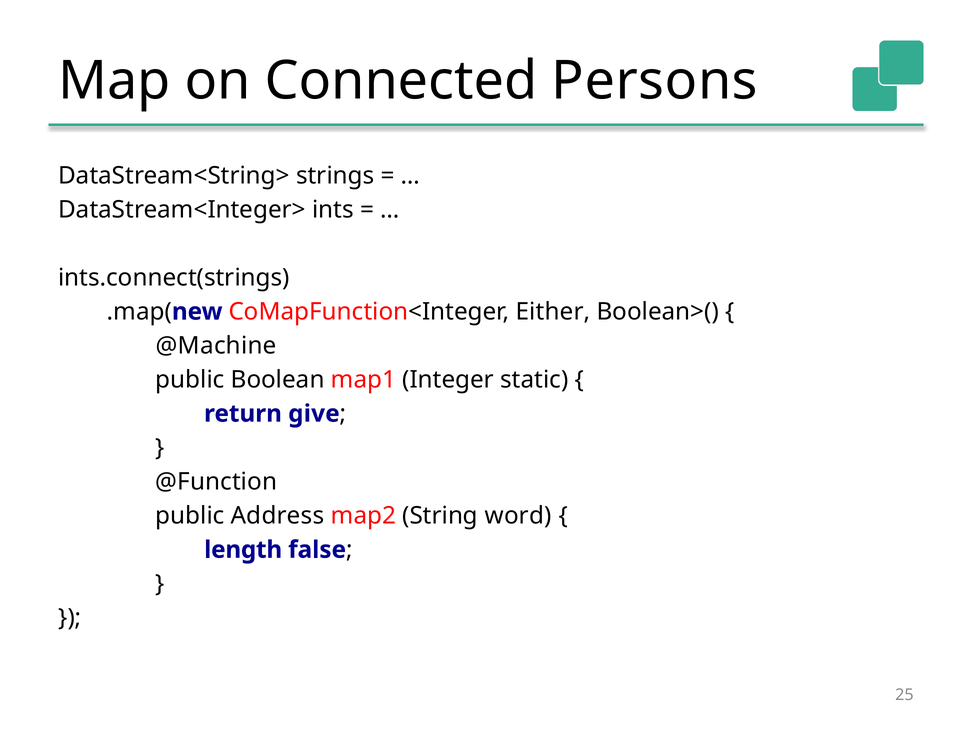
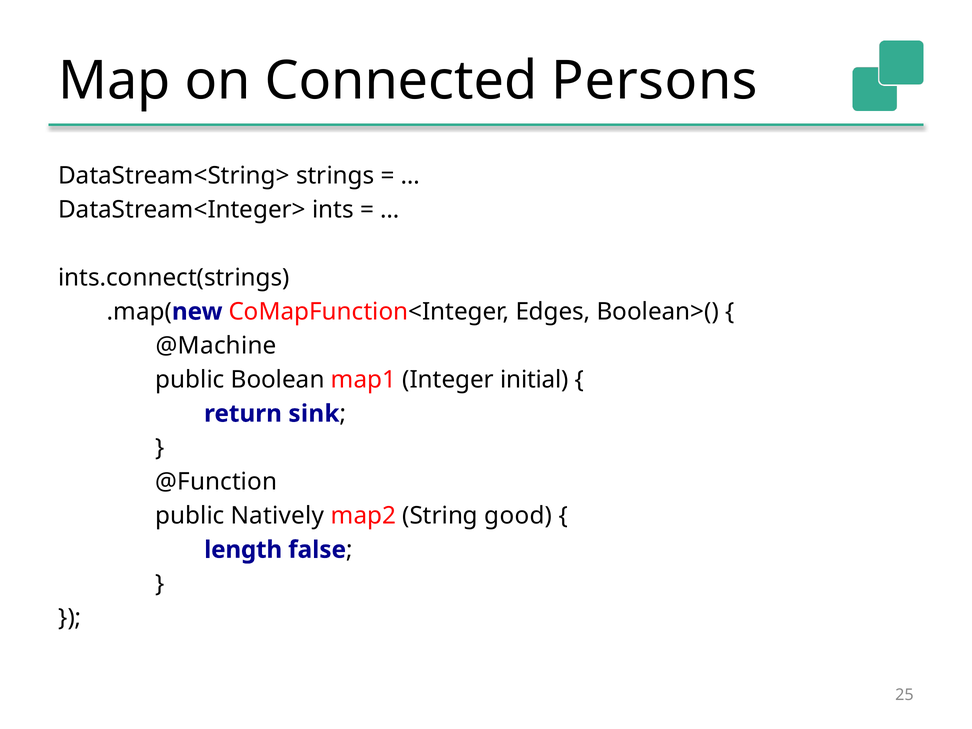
Either: Either -> Edges
static: static -> initial
give: give -> sink
Address: Address -> Natively
word: word -> good
